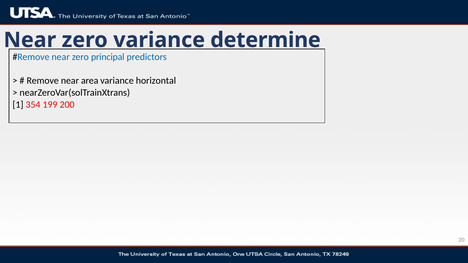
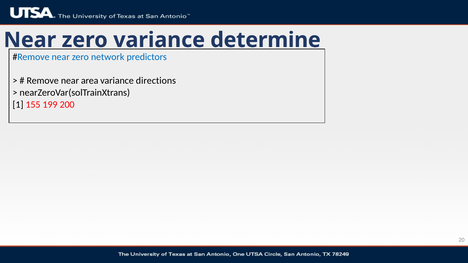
principal: principal -> network
horizontal: horizontal -> directions
354: 354 -> 155
